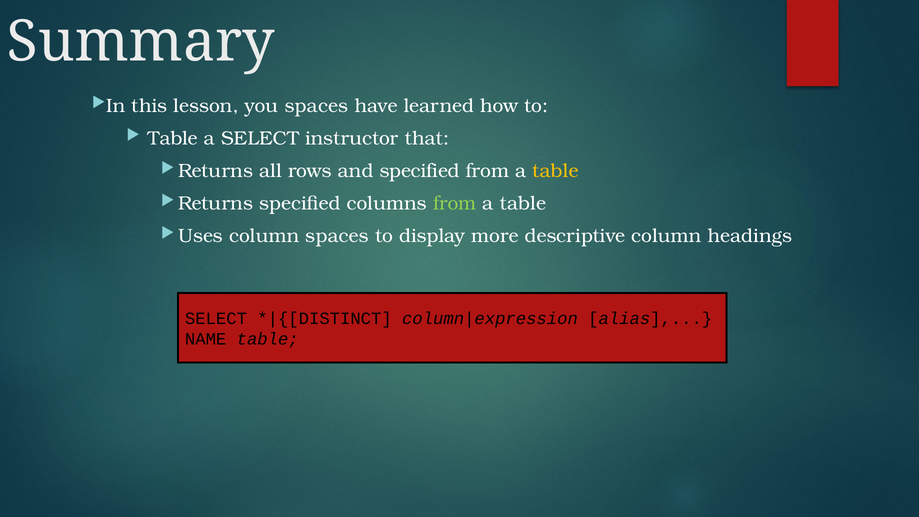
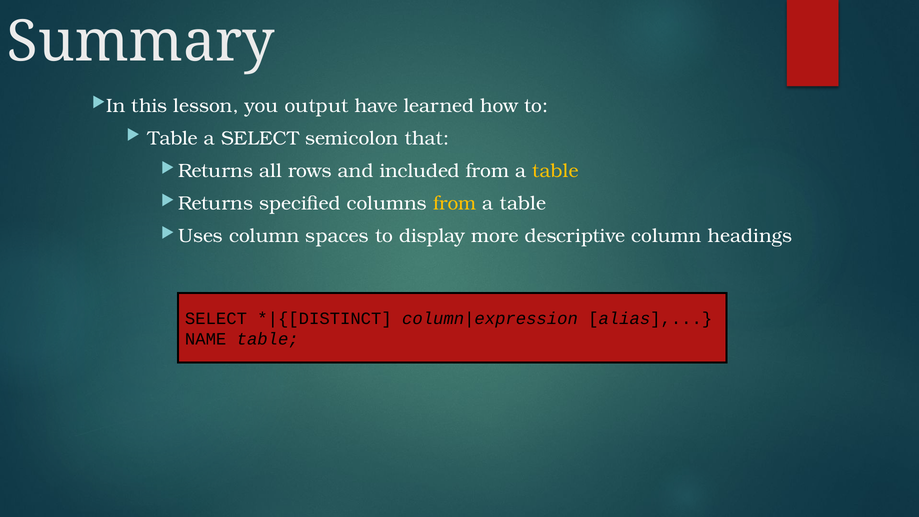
you spaces: spaces -> output
instructor: instructor -> semicolon
and specified: specified -> included
from at (455, 203) colour: light green -> yellow
